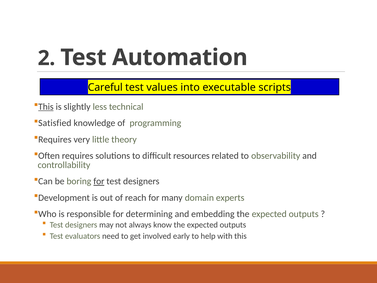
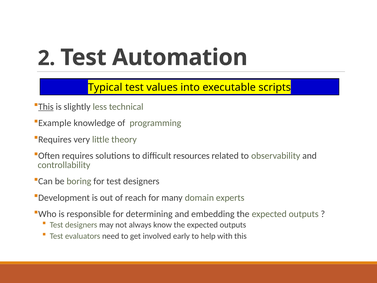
Careful: Careful -> Typical
Satisfied: Satisfied -> Example
for at (99, 181) underline: present -> none
